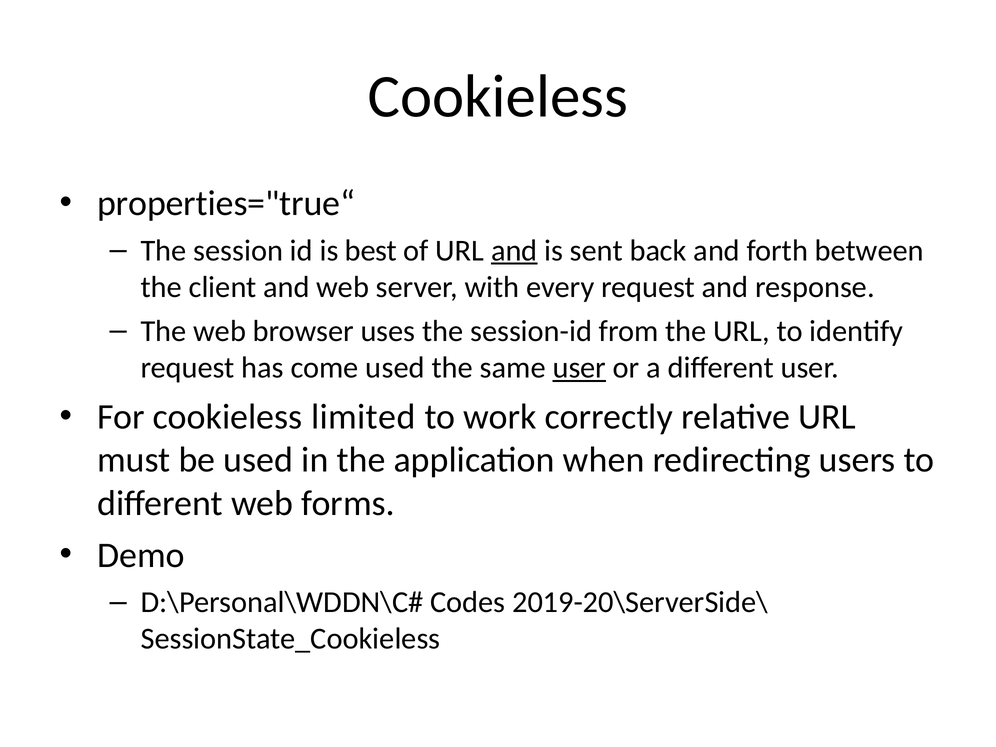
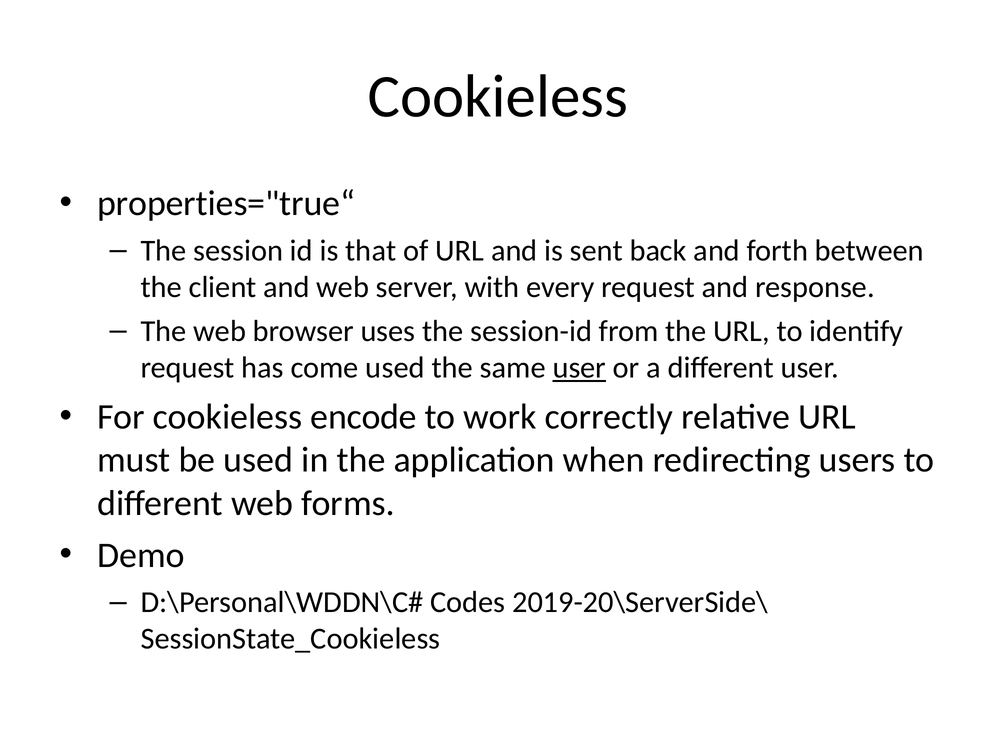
best: best -> that
and at (514, 251) underline: present -> none
limited: limited -> encode
